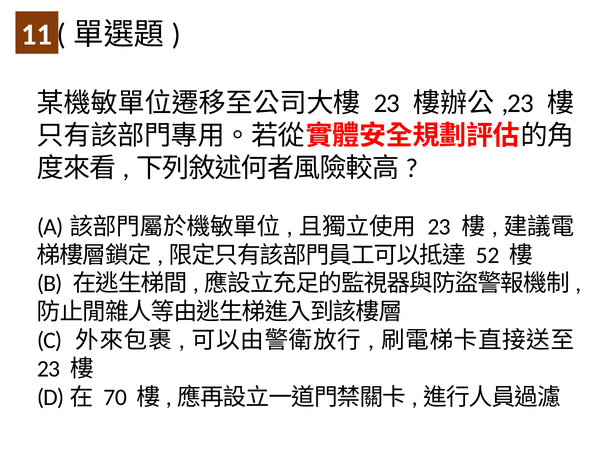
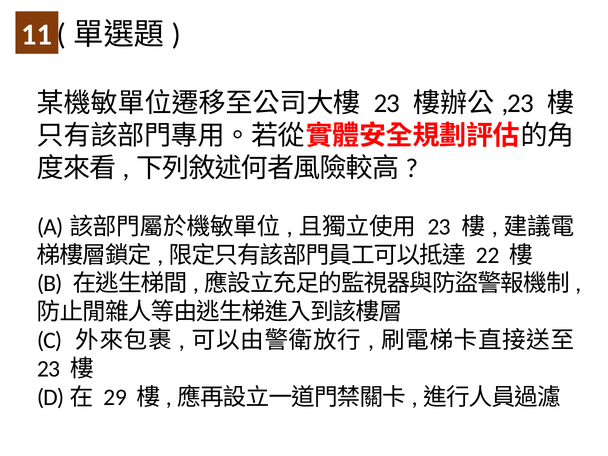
52: 52 -> 22
70: 70 -> 29
